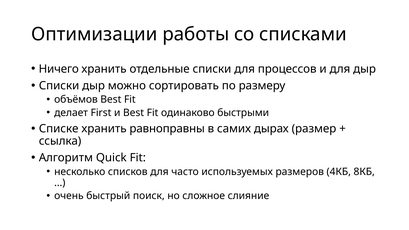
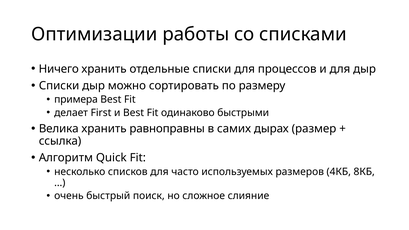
объёмов: объёмов -> примера
Списке: Списке -> Велика
